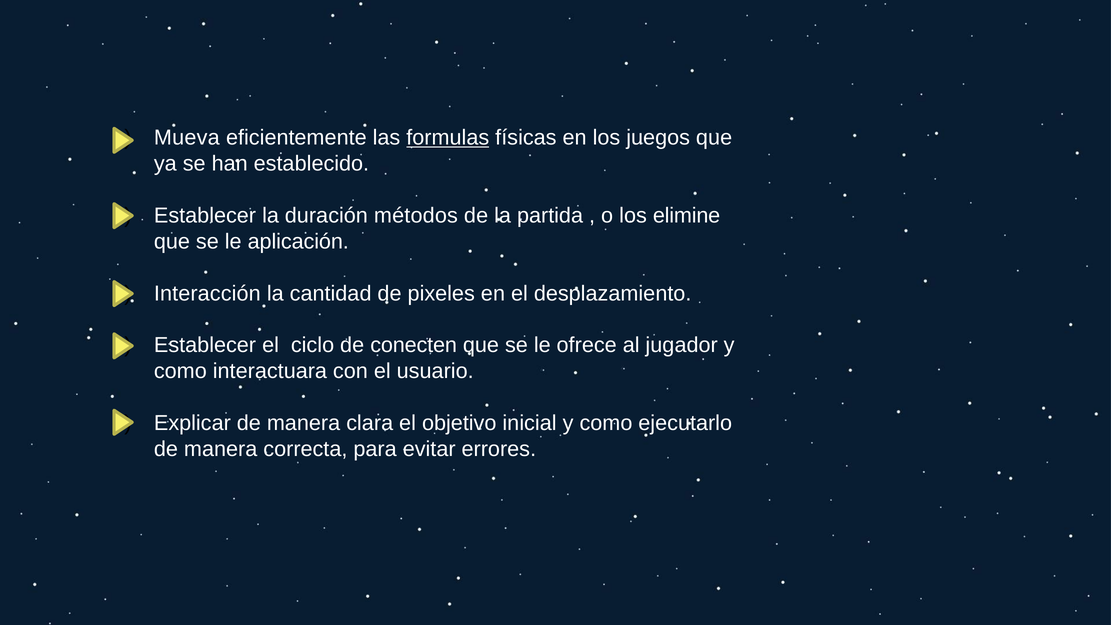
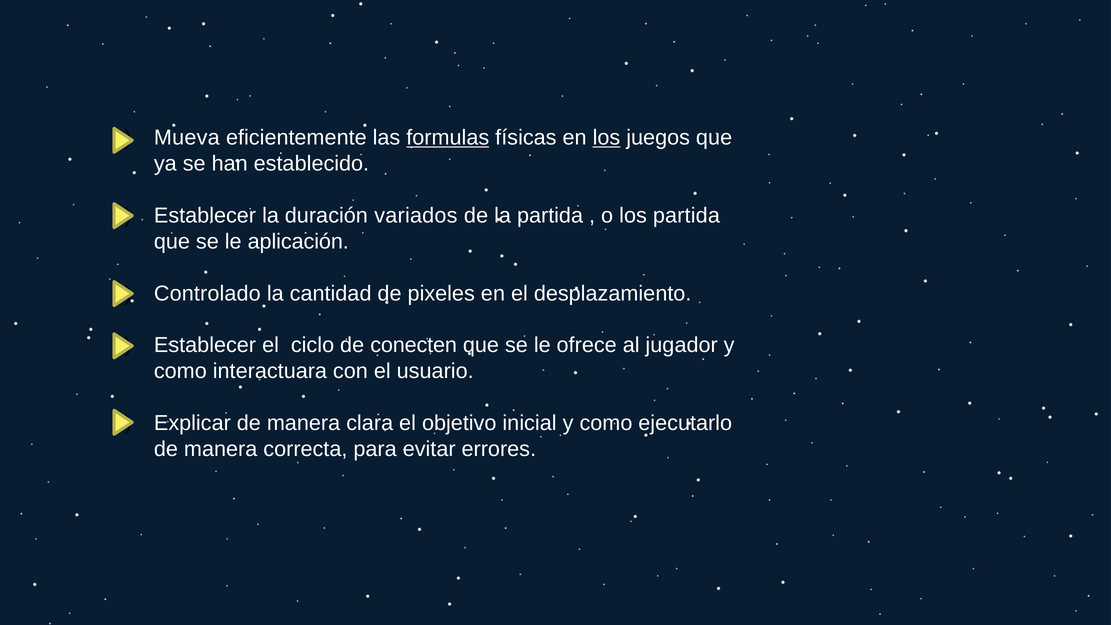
los at (606, 138) underline: none -> present
métodos: métodos -> variados
los elimine: elimine -> partida
Interacción: Interacción -> Controlado
